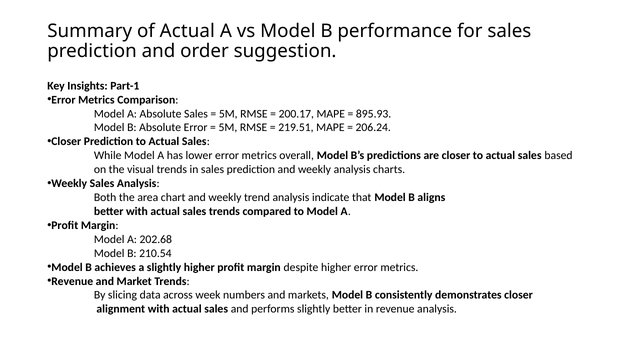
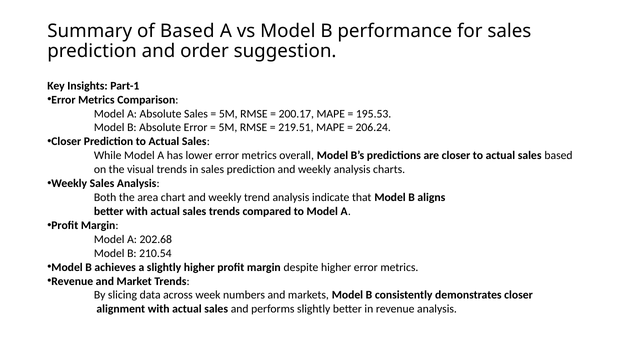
of Actual: Actual -> Based
895.93: 895.93 -> 195.53
